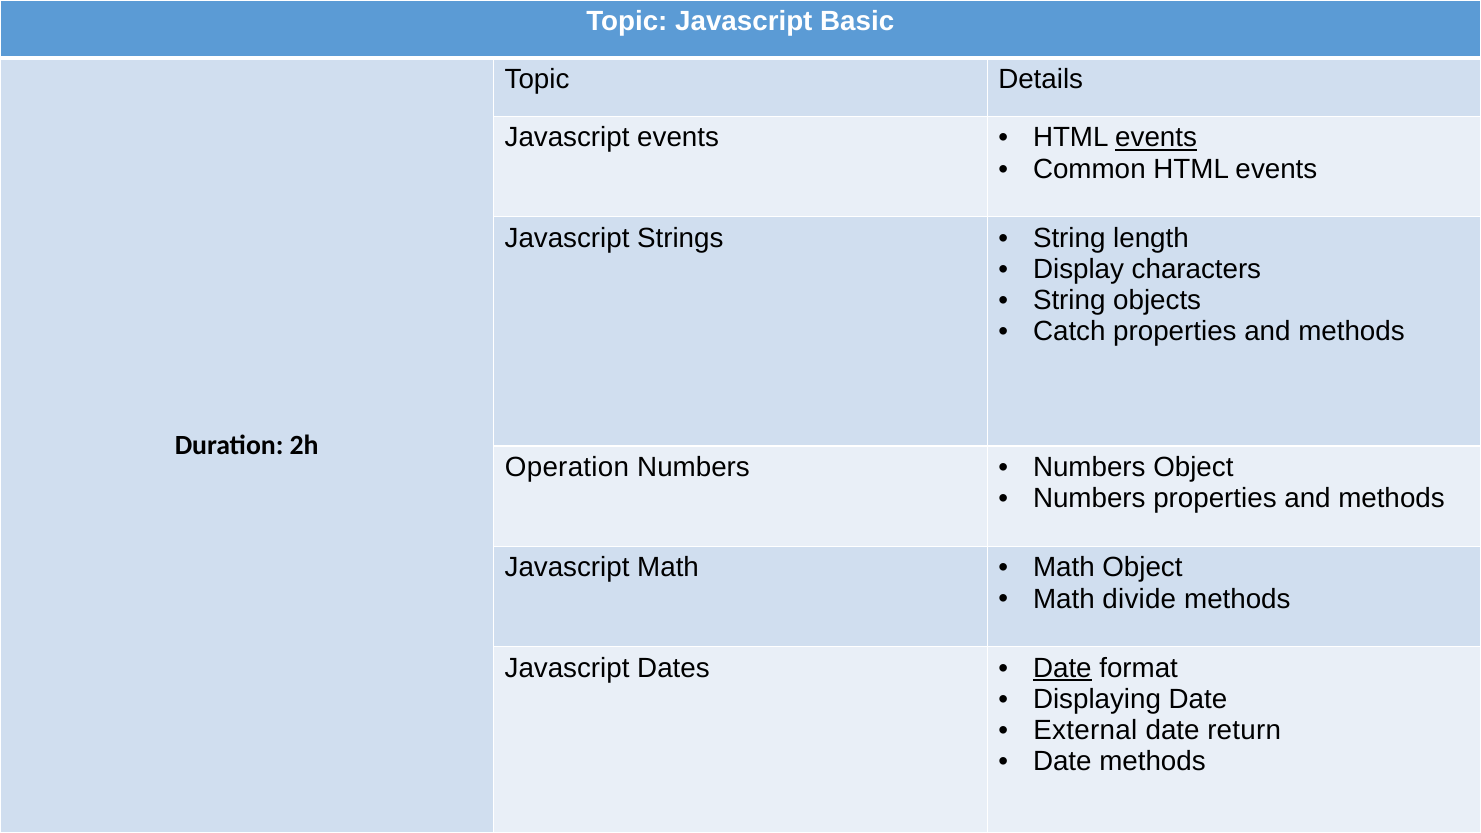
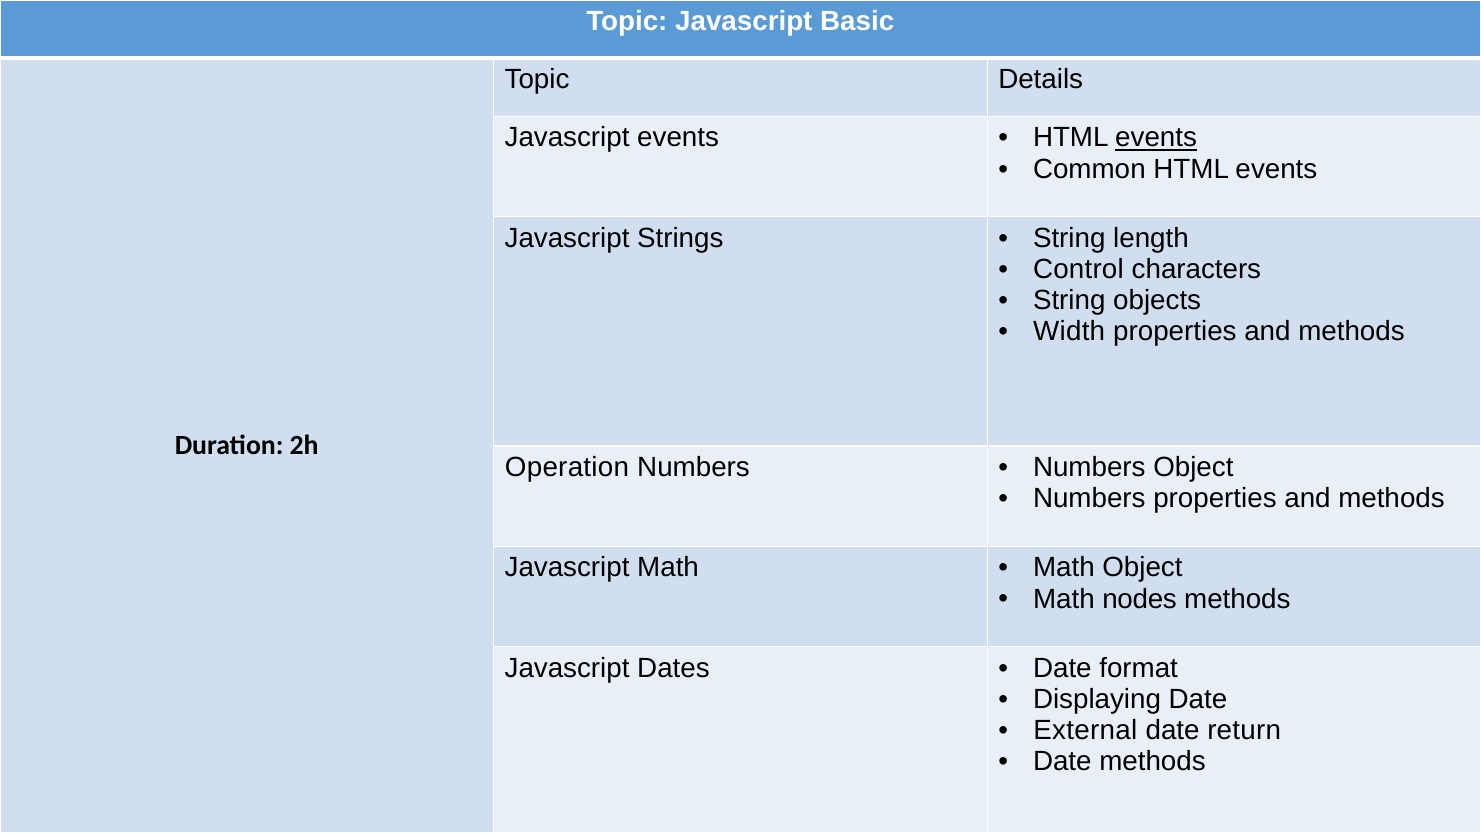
Display: Display -> Control
Catch: Catch -> Width
divide: divide -> nodes
Date at (1062, 668) underline: present -> none
